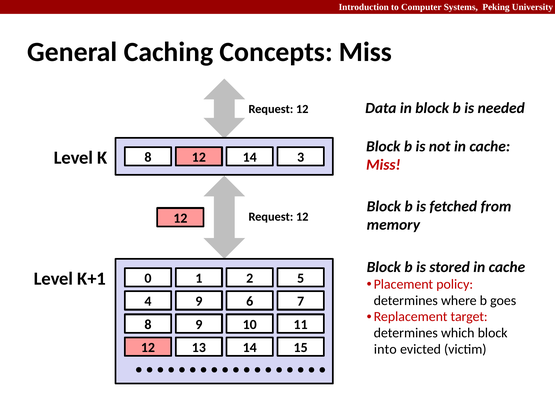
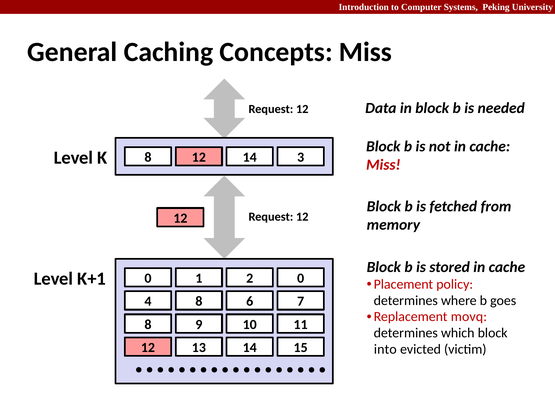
2 5: 5 -> 0
4 9: 9 -> 8
target: target -> movq
